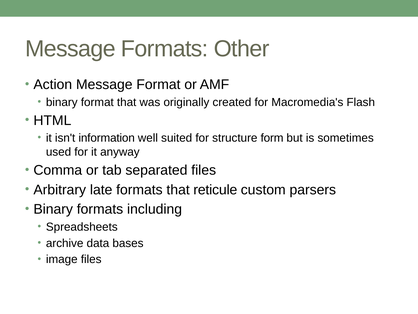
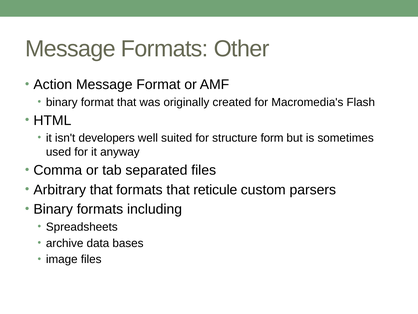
information: information -> developers
Arbitrary late: late -> that
